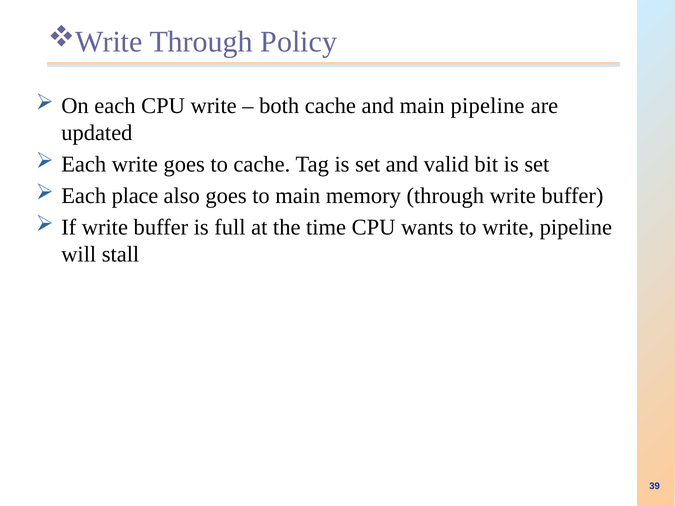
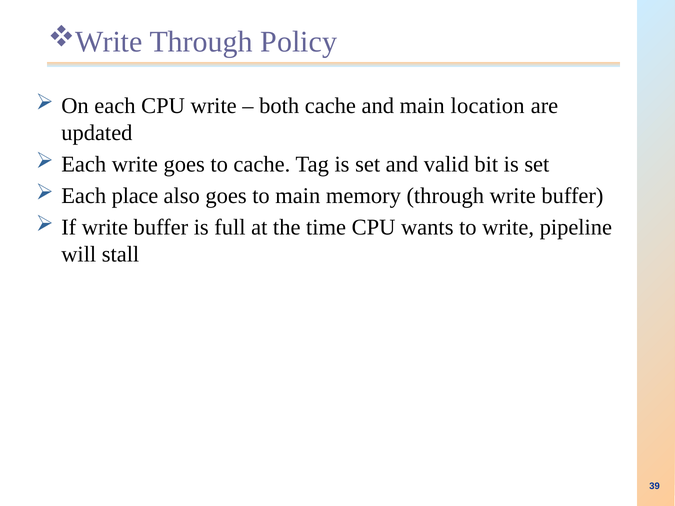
main pipeline: pipeline -> location
